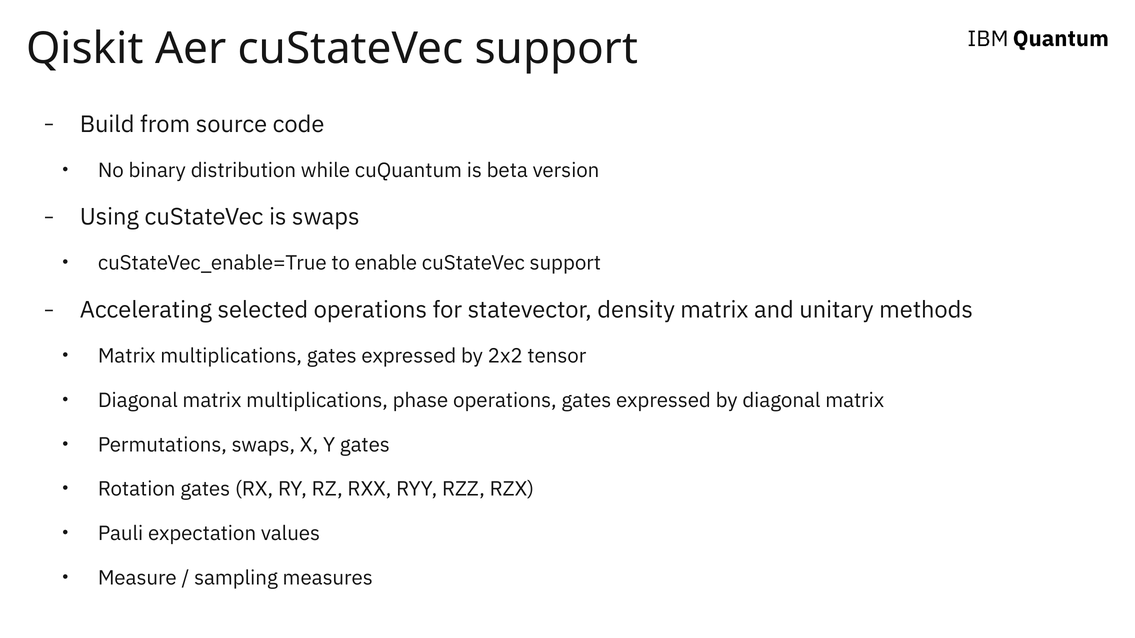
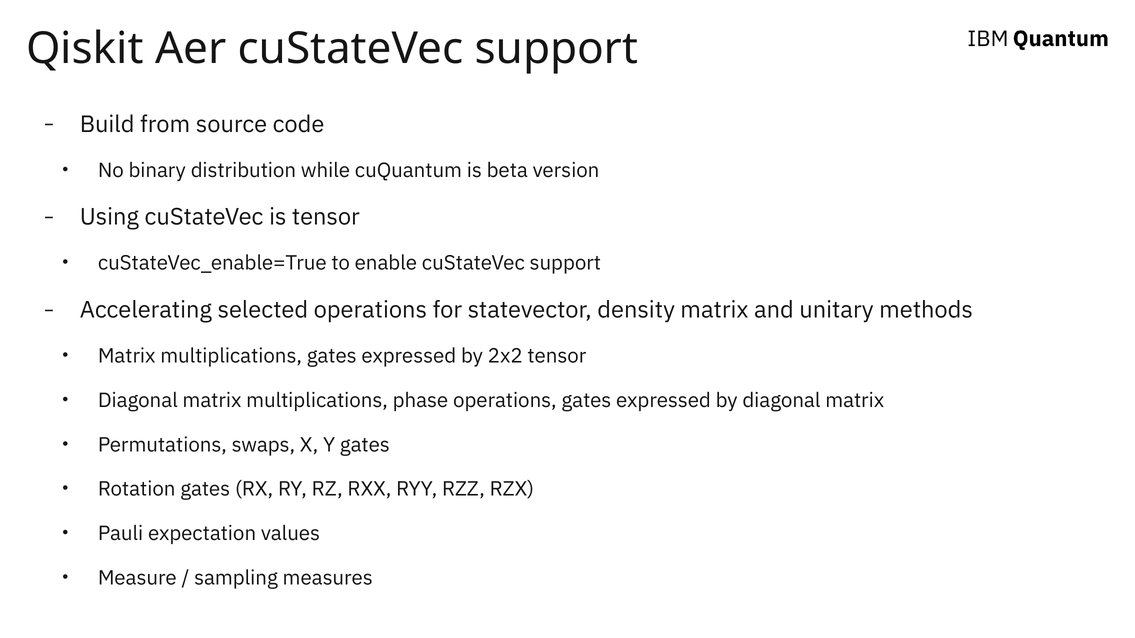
is swaps: swaps -> tensor
